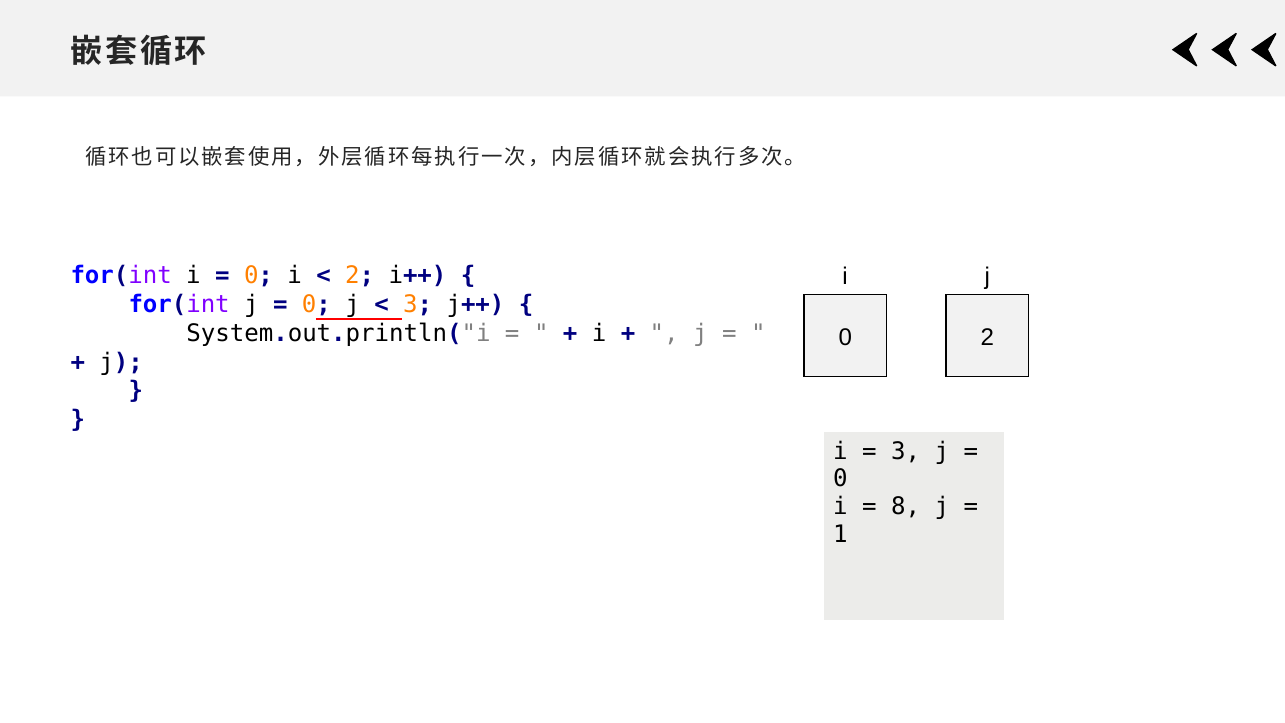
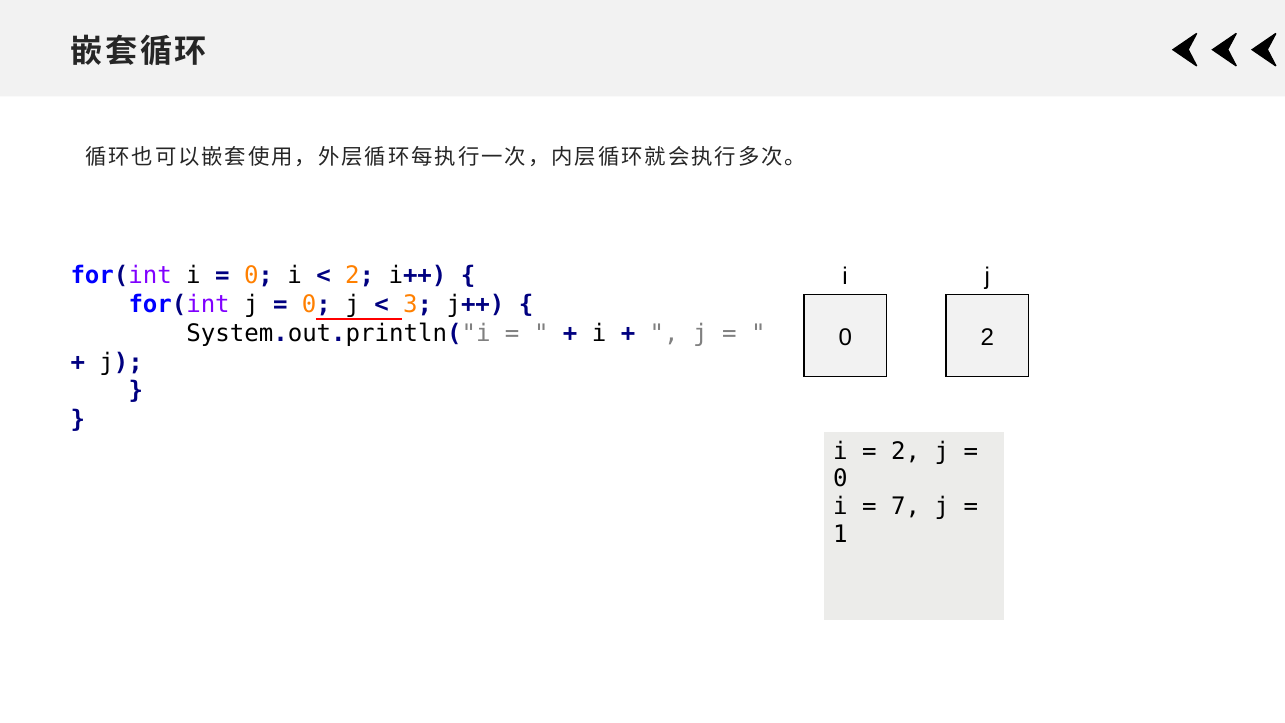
3 at (906, 451): 3 -> 2
8: 8 -> 7
